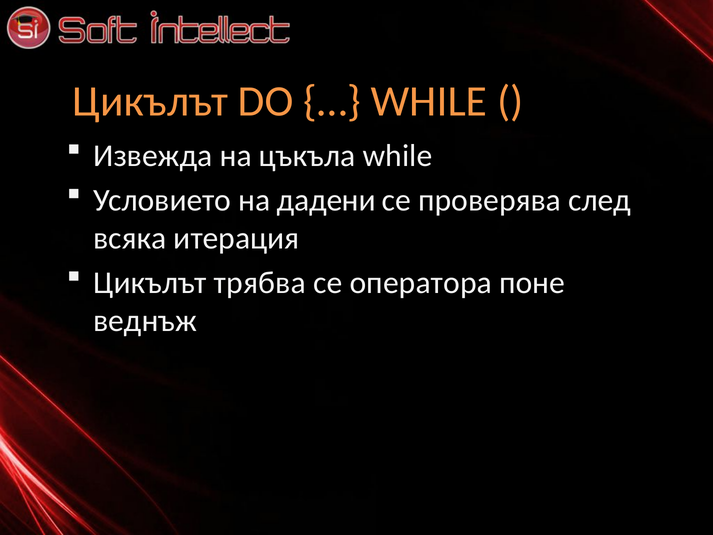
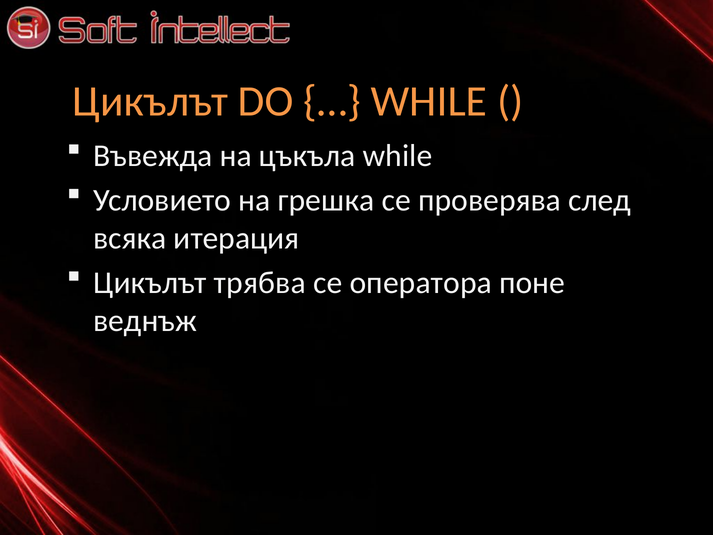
Извежда: Извежда -> Въвежда
дадени: дадени -> грешка
